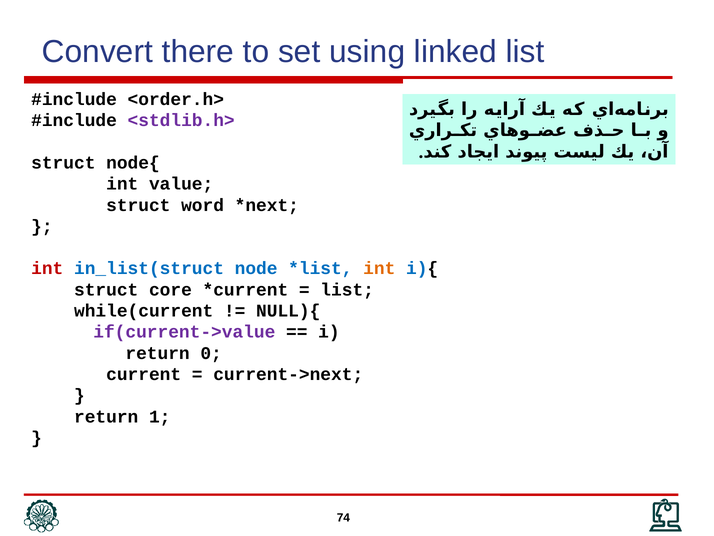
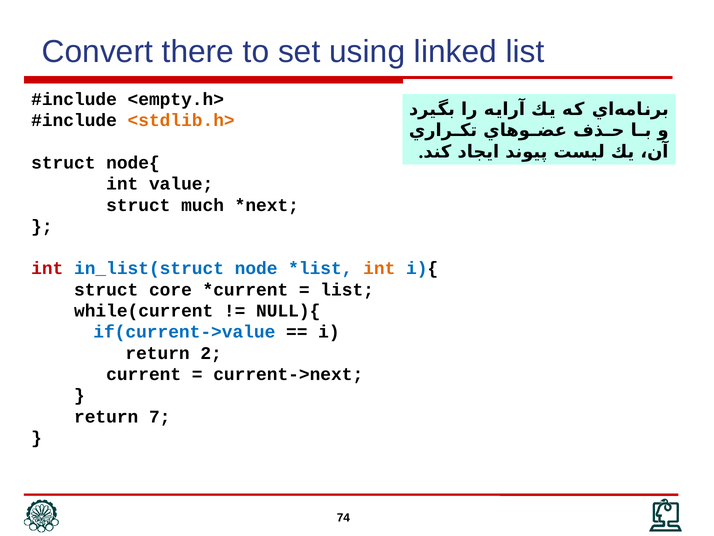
<order.h>: <order.h> -> <empty.h>
<stdlib.h> colour: purple -> orange
word: word -> much
if(current->value colour: purple -> blue
0: 0 -> 2
1: 1 -> 7
